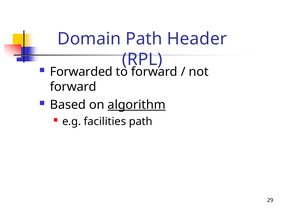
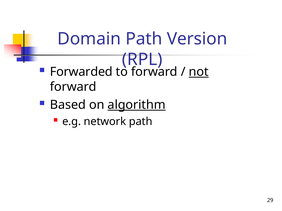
Header: Header -> Version
not underline: none -> present
facilities: facilities -> network
